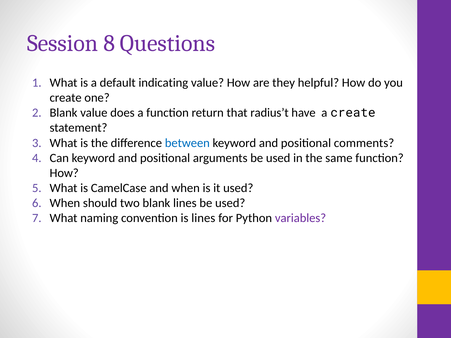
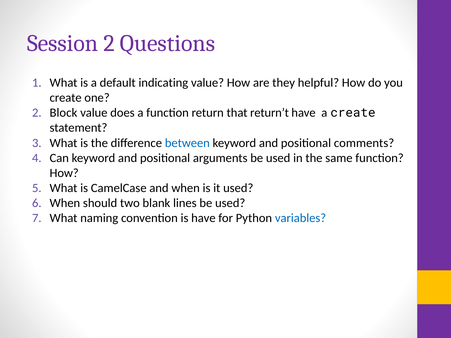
Session 8: 8 -> 2
Blank at (64, 113): Blank -> Block
radius’t: radius’t -> return’t
is lines: lines -> have
variables colour: purple -> blue
